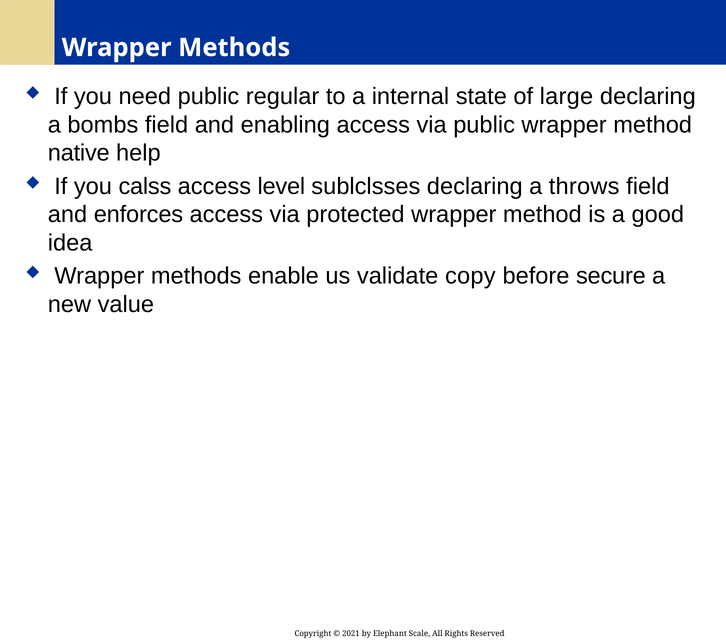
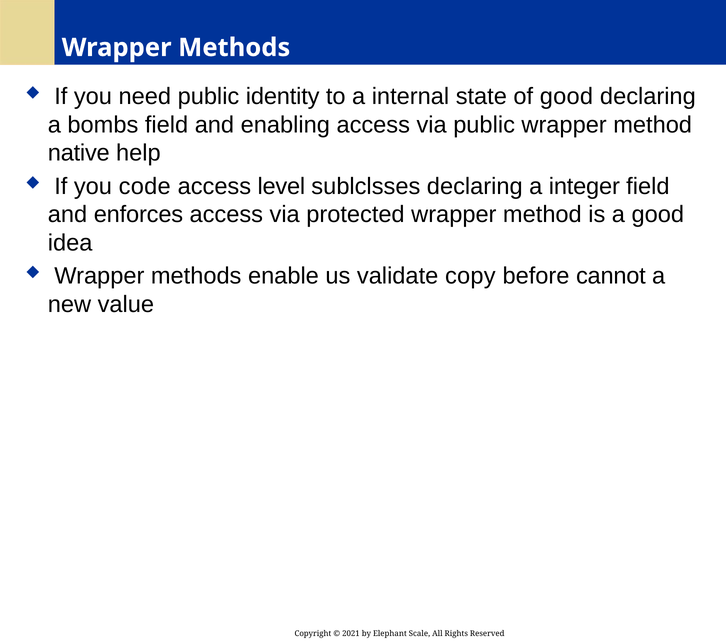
regular: regular -> identity
of large: large -> good
calss: calss -> code
throws: throws -> integer
secure: secure -> cannot
